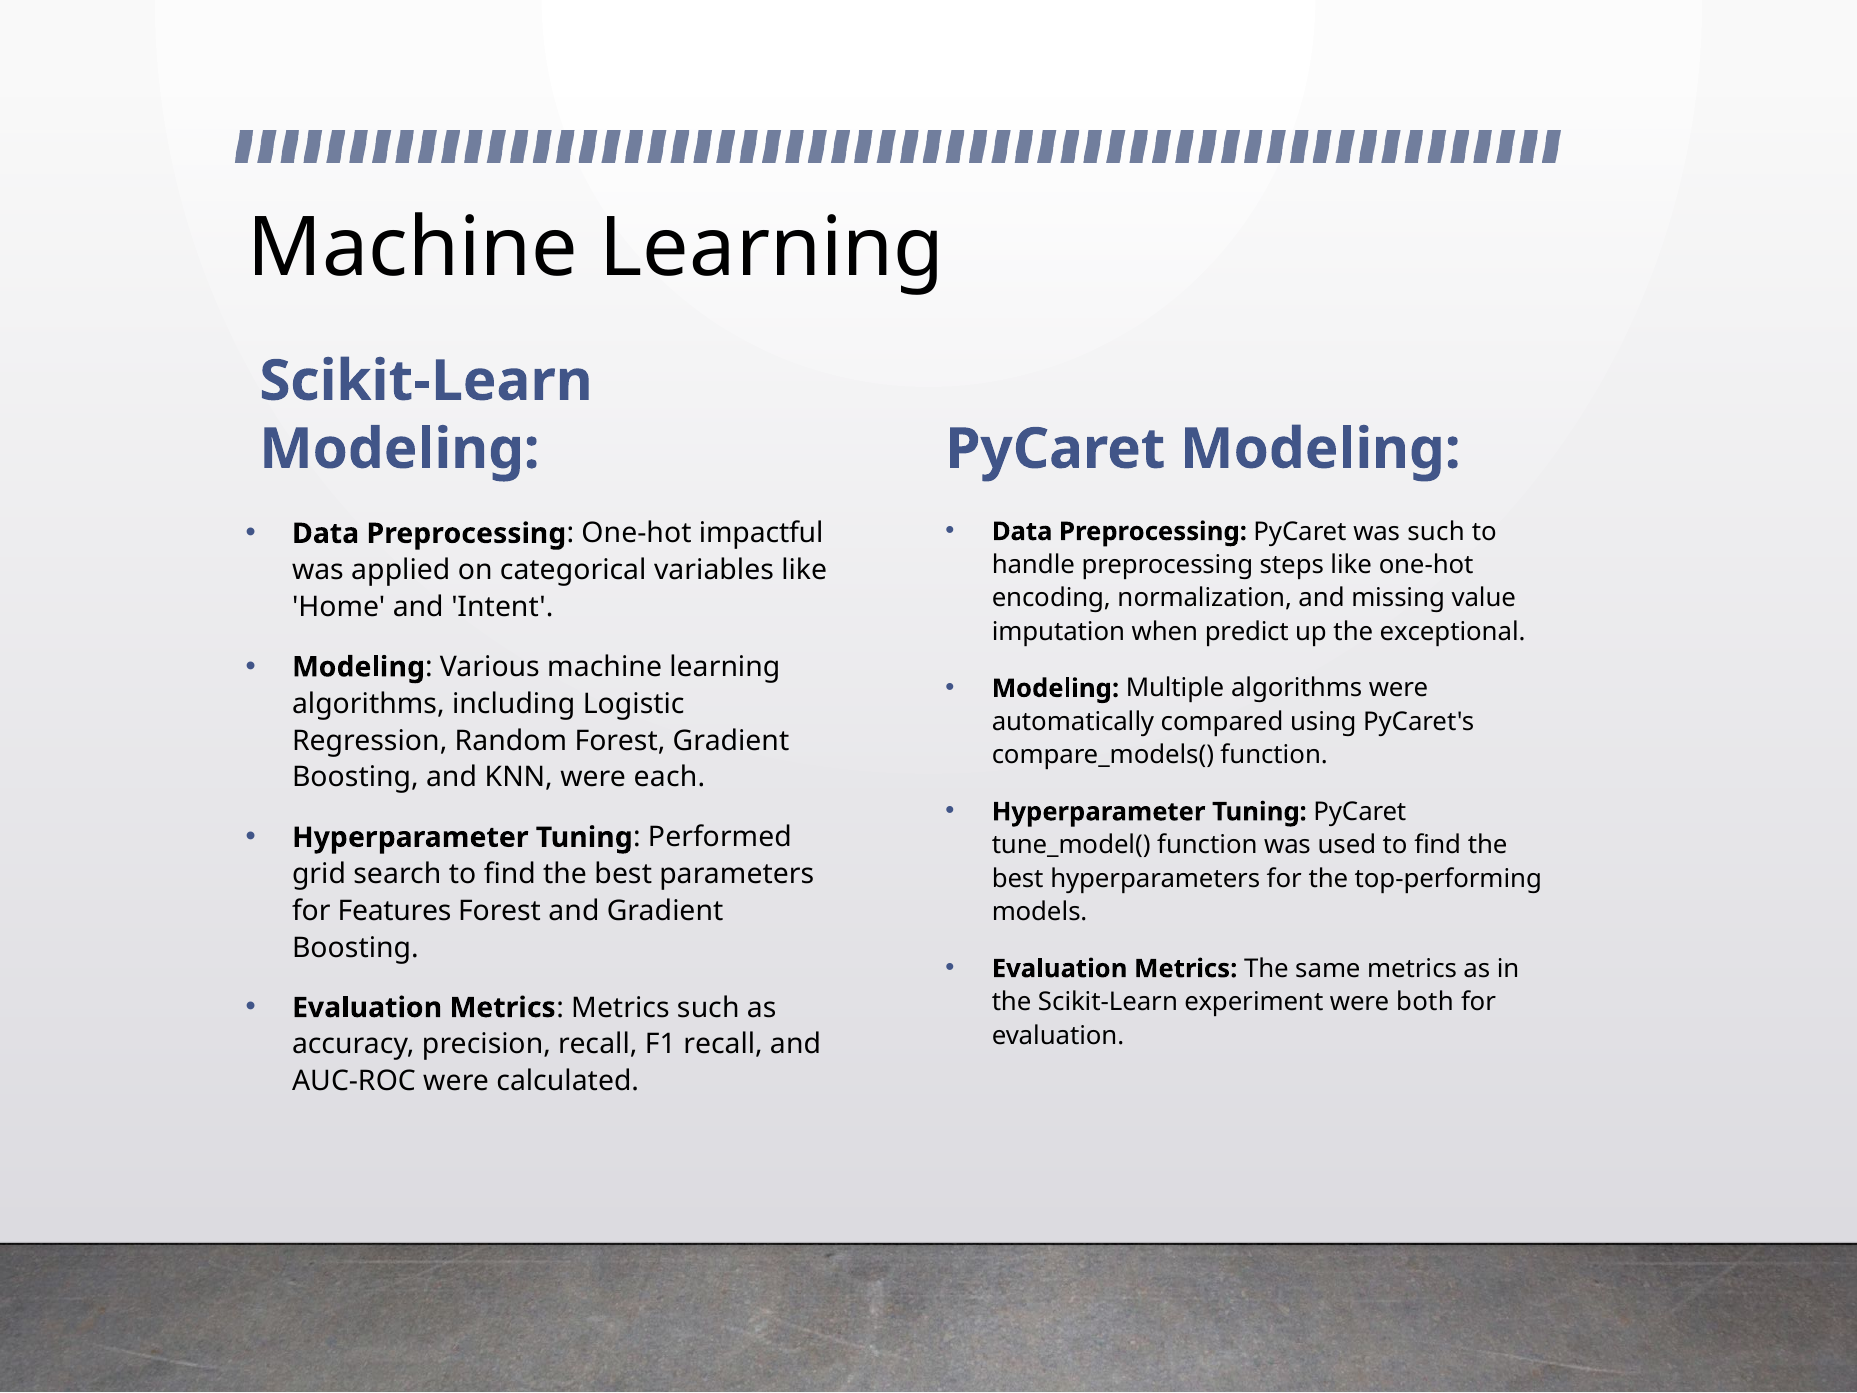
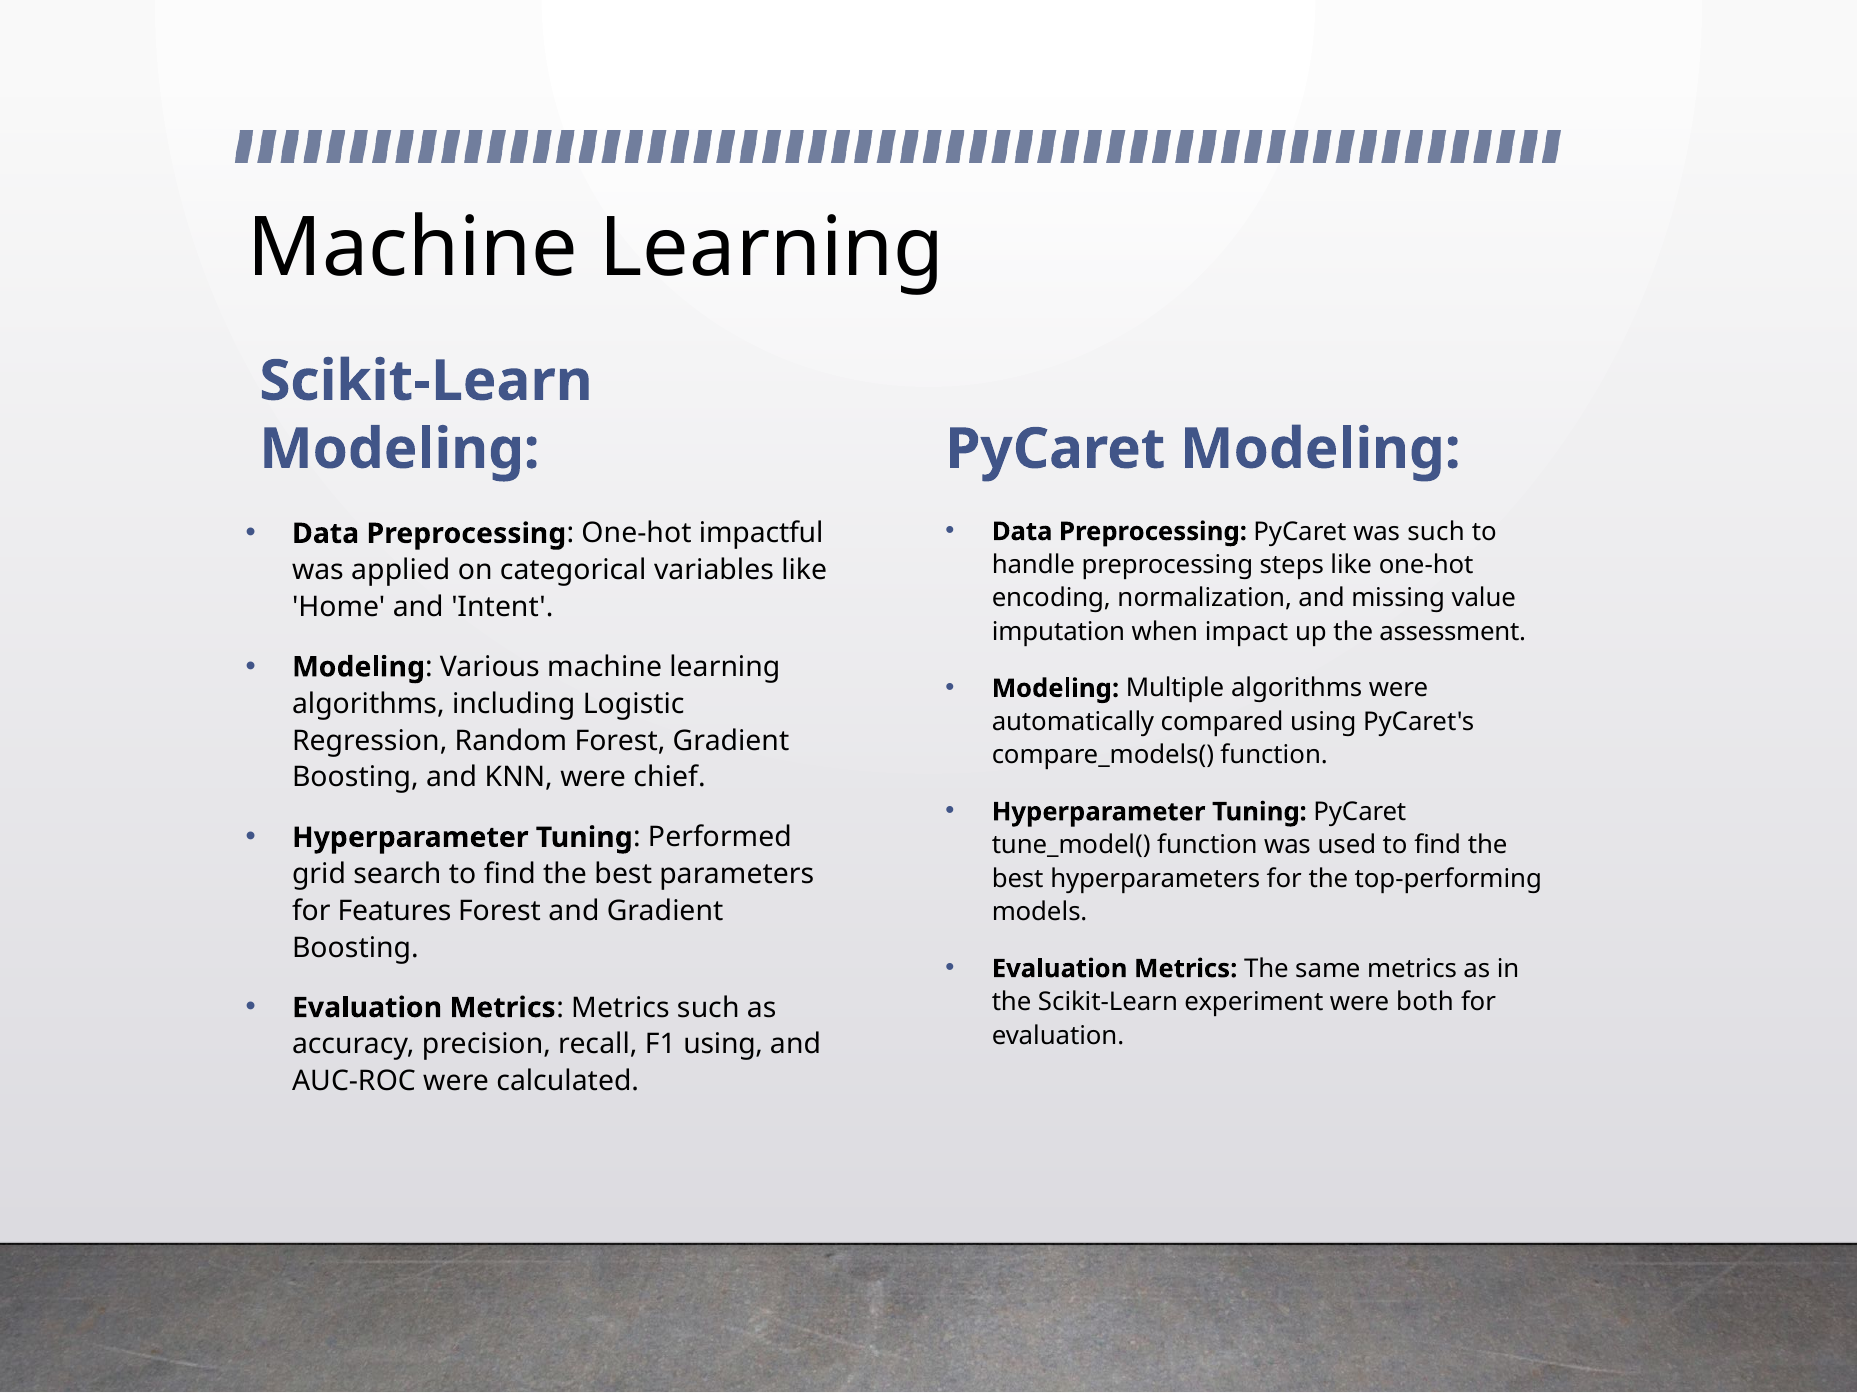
predict: predict -> impact
exceptional: exceptional -> assessment
each: each -> chief
F1 recall: recall -> using
